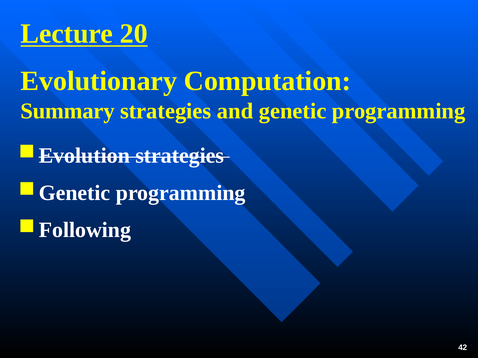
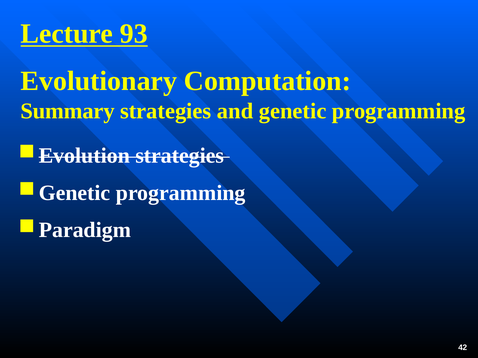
20: 20 -> 93
Following: Following -> Paradigm
